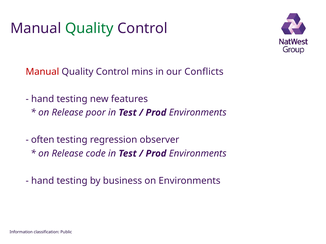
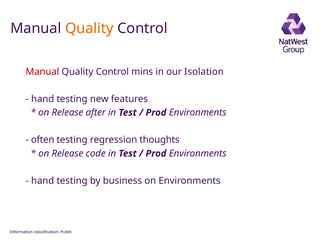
Quality at (89, 28) colour: green -> orange
Conflicts: Conflicts -> Isolation
poor: poor -> after
observer: observer -> thoughts
